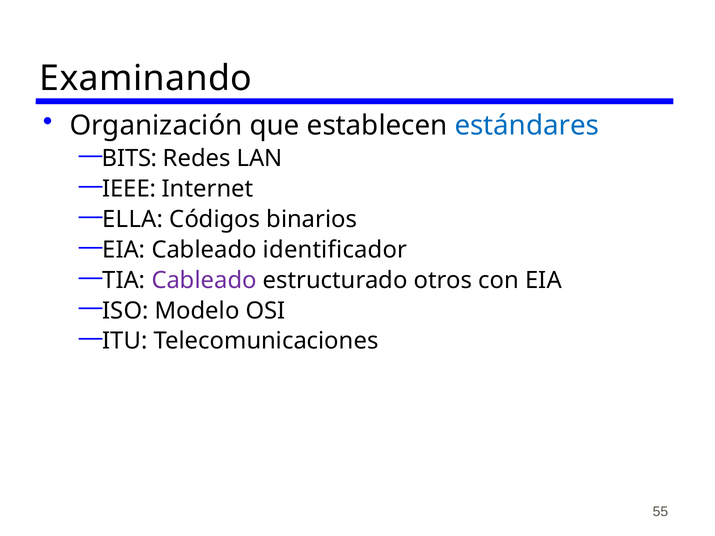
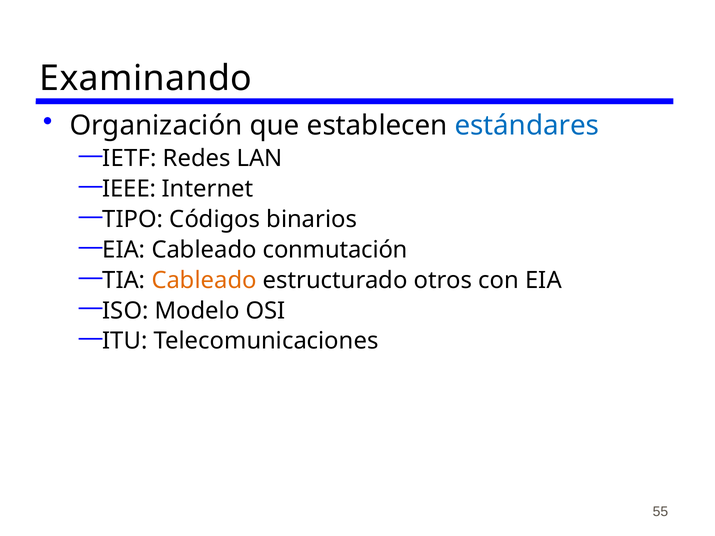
BITS: BITS -> IETF
ELLA: ELLA -> TIPO
identificador: identificador -> conmutación
Cableado at (204, 280) colour: purple -> orange
